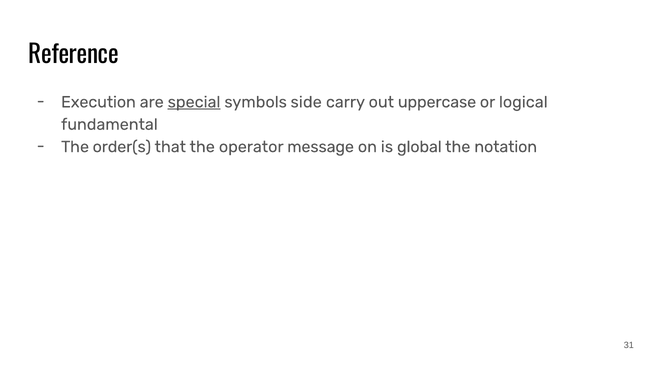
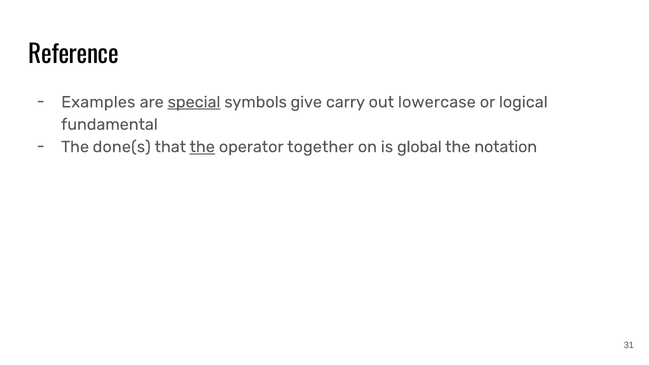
Execution: Execution -> Examples
side: side -> give
uppercase: uppercase -> lowercase
order(s: order(s -> done(s
the at (202, 147) underline: none -> present
message: message -> together
